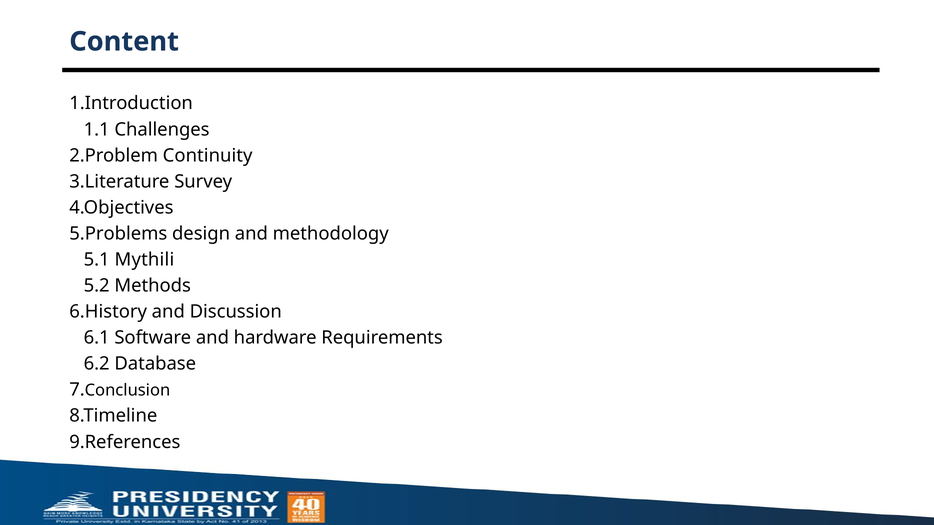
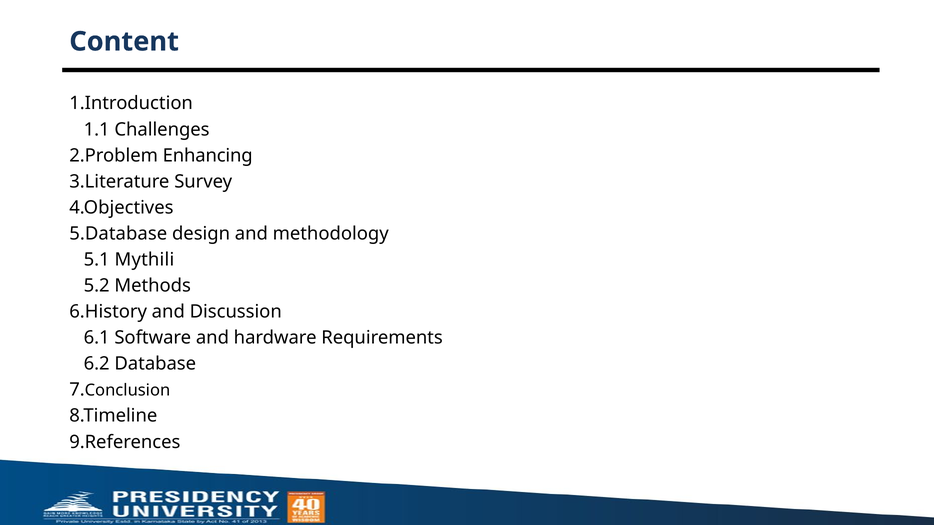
Continuity: Continuity -> Enhancing
5.Problems: 5.Problems -> 5.Database
